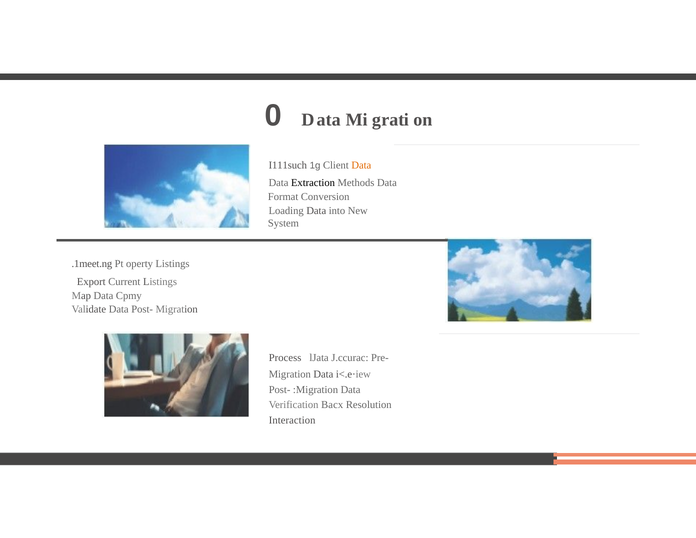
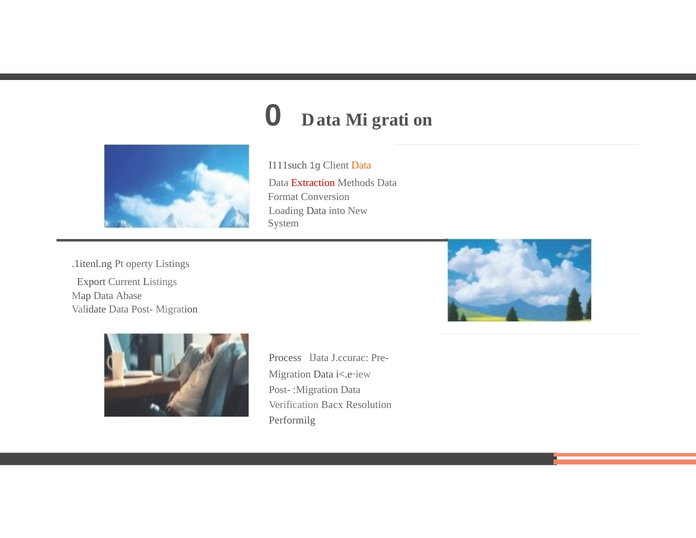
Extraction colour: black -> red
.1meet.ng: .1meet.ng -> .1itenl.ng
Cpmy: Cpmy -> Abase
Interaction: Interaction -> Performilg
